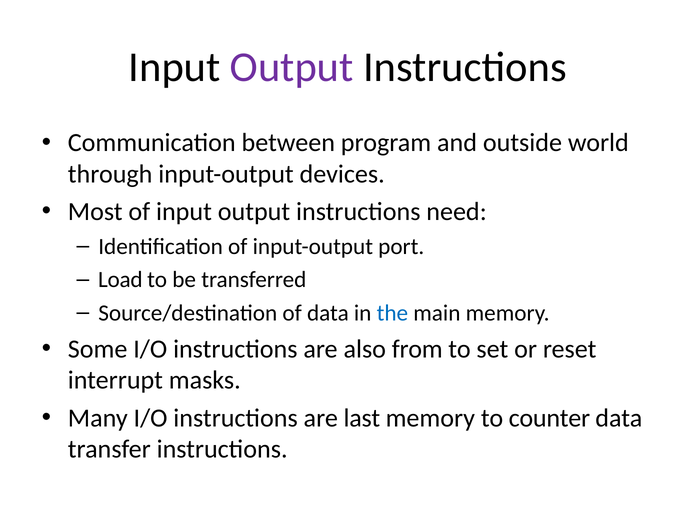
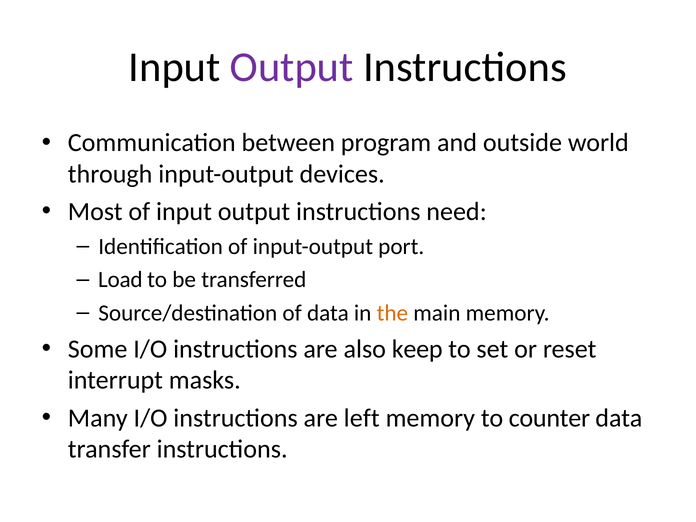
the colour: blue -> orange
from: from -> keep
last: last -> left
